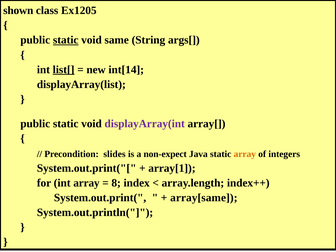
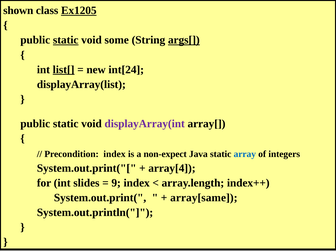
Ex1205 underline: none -> present
same: same -> some
args[ underline: none -> present
int[14: int[14 -> int[24
Precondition slides: slides -> index
array at (245, 154) colour: orange -> blue
array[1: array[1 -> array[4
int array: array -> slides
8: 8 -> 9
